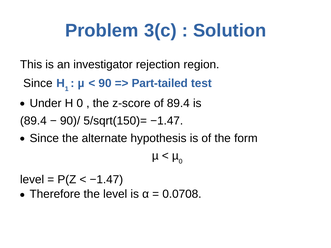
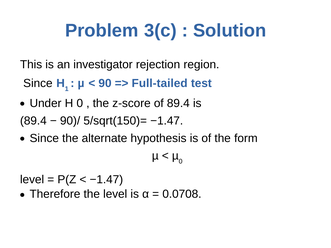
Part-tailed: Part-tailed -> Full-tailed
